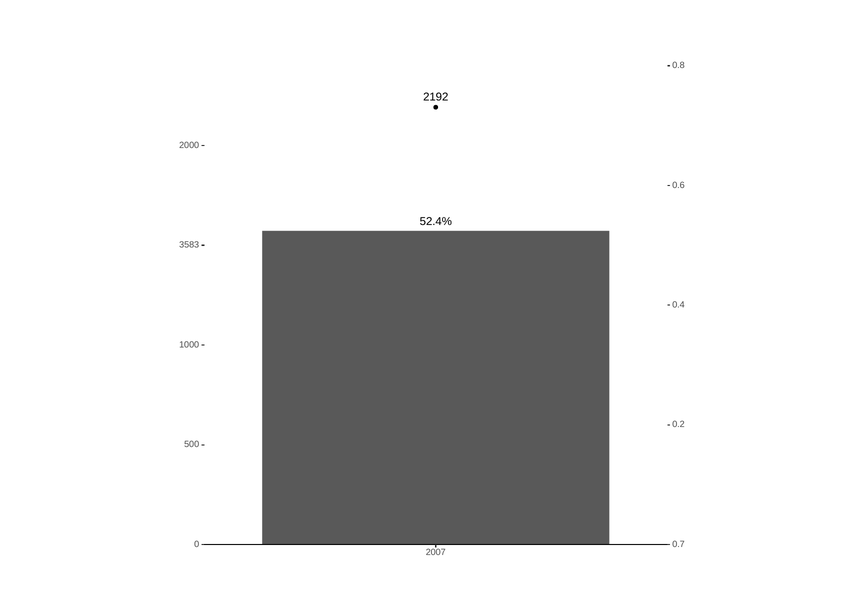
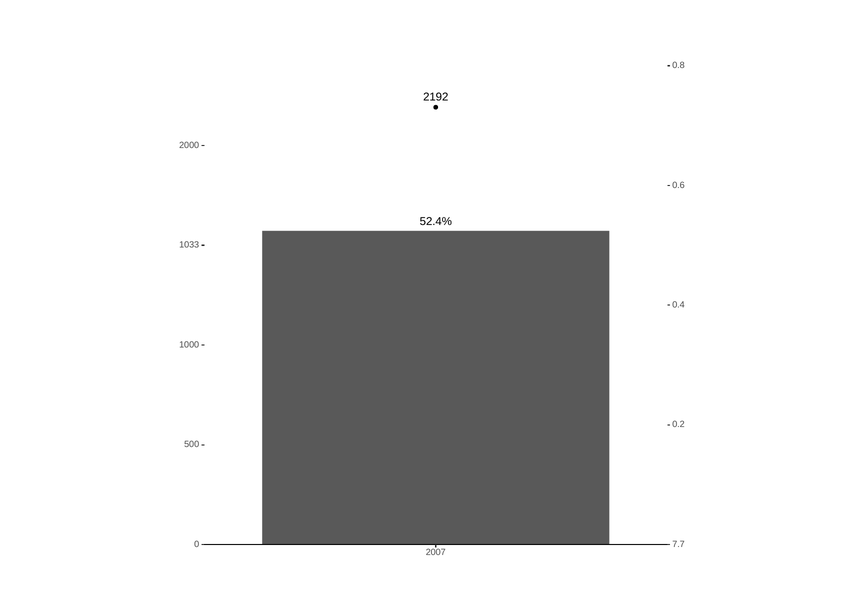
3583: 3583 -> 1033
0.7: 0.7 -> 7.7
